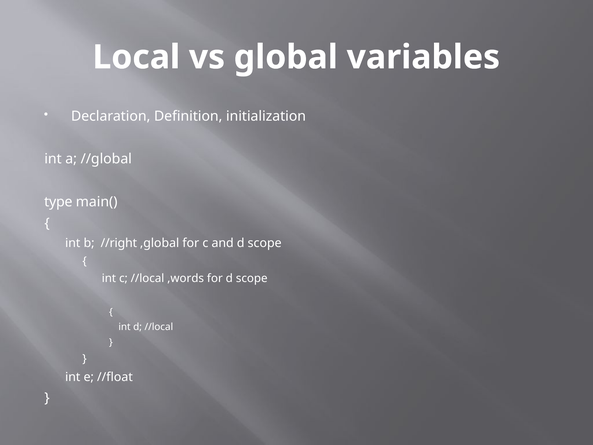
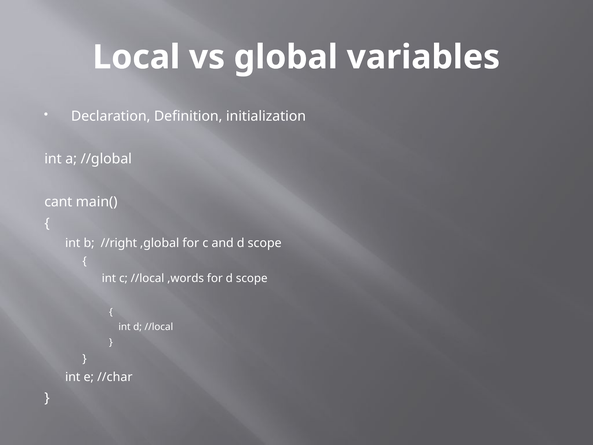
type: type -> cant
//float: //float -> //char
